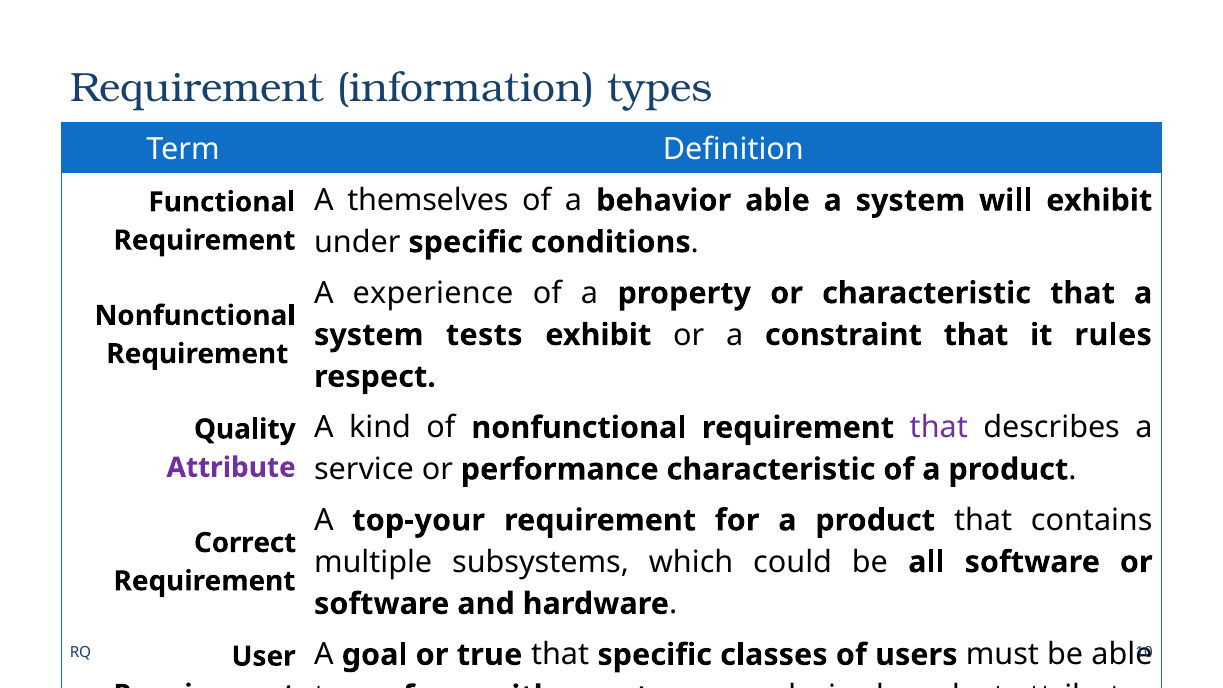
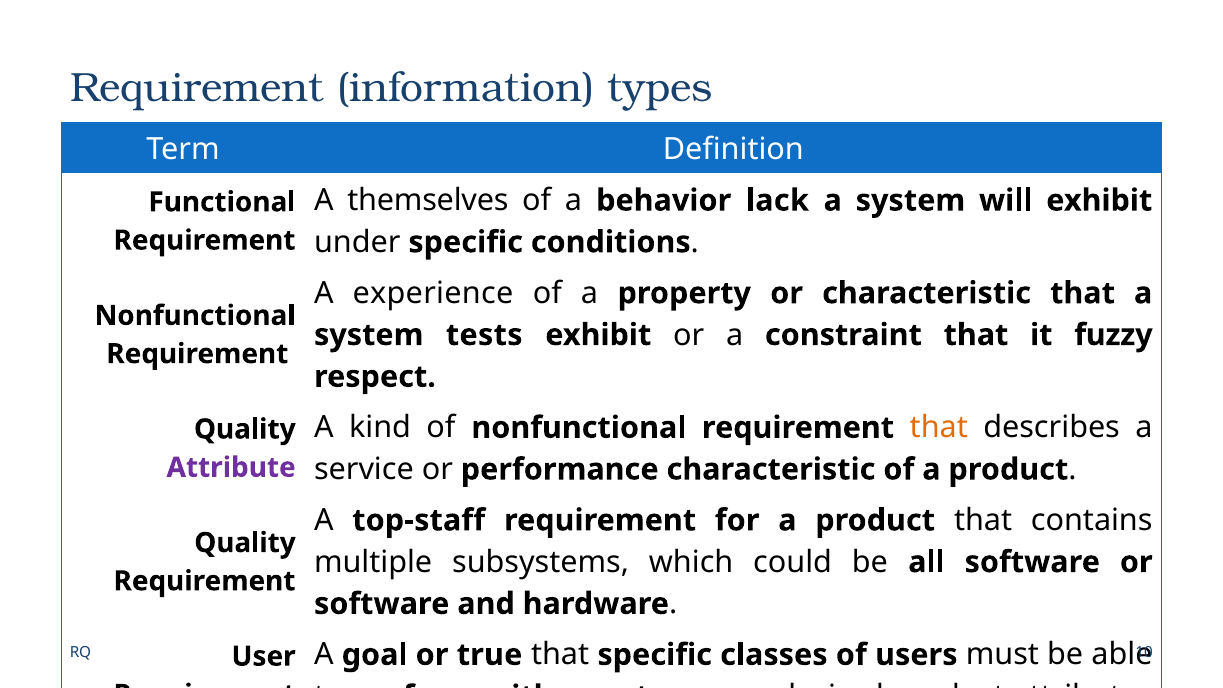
behavior able: able -> lack
rules: rules -> fuzzy
that at (939, 428) colour: purple -> orange
top-your: top-your -> top-staff
Correct at (245, 543): Correct -> Quality
